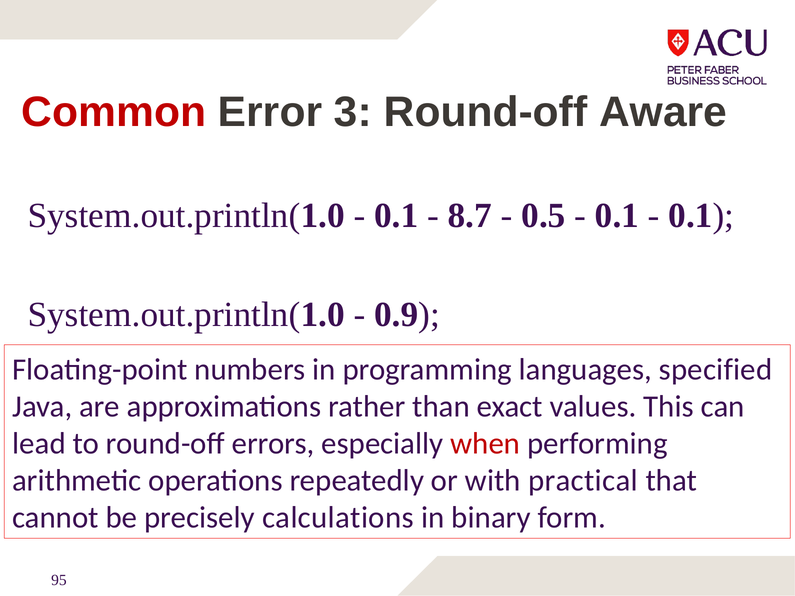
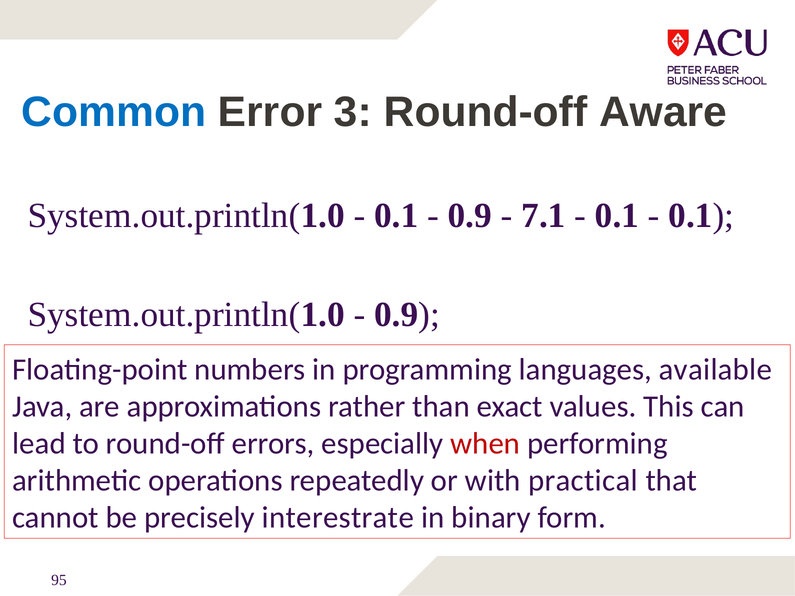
Common colour: red -> blue
8.7 at (470, 216): 8.7 -> 0.9
0.5: 0.5 -> 7.1
specified: specified -> available
calculations: calculations -> interestrate
